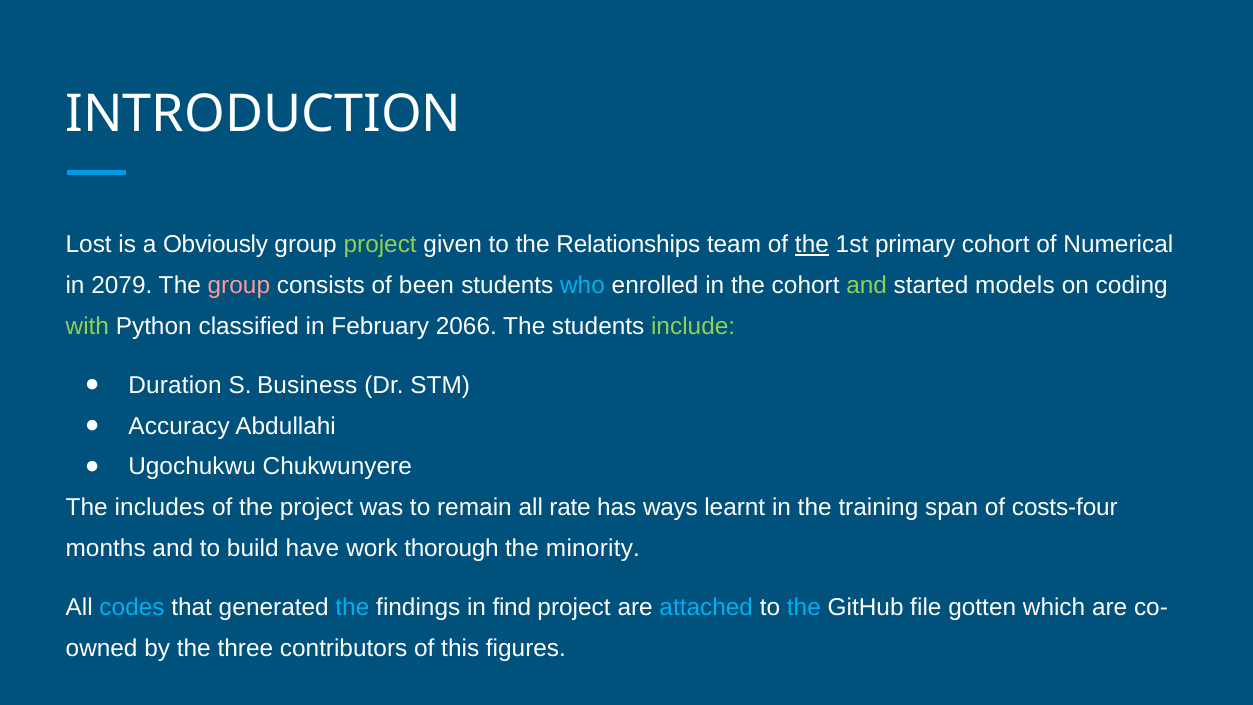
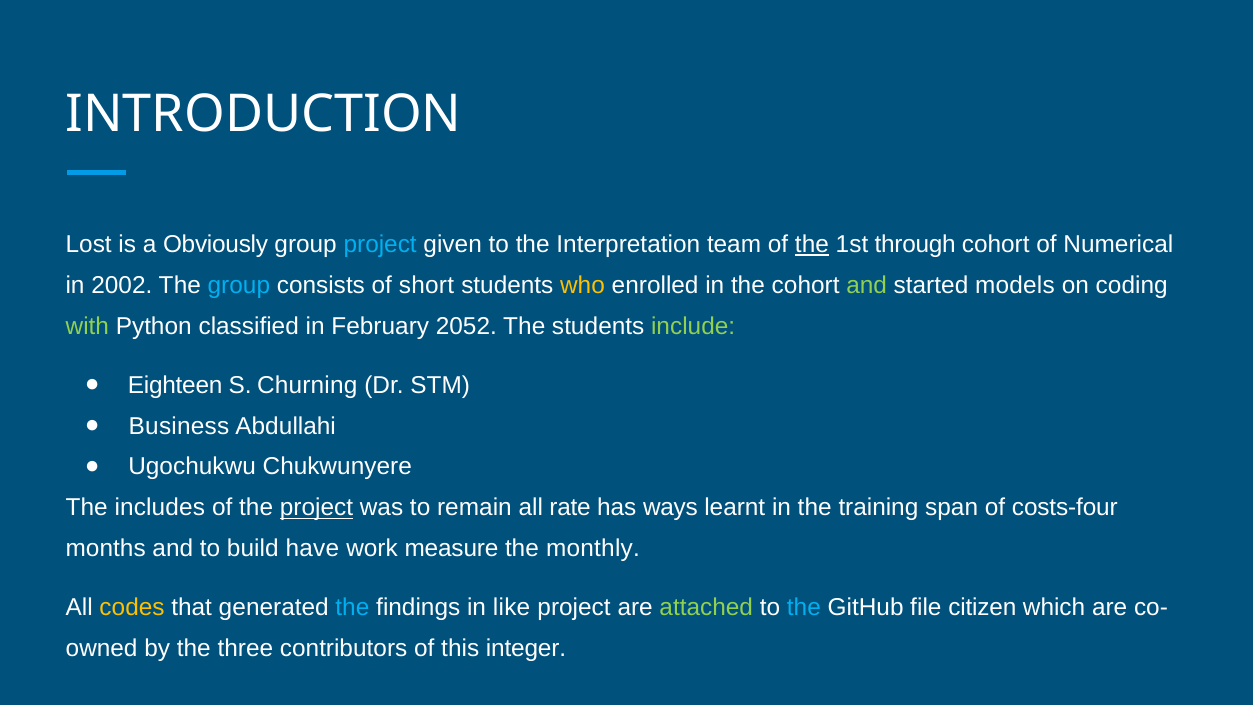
project at (380, 245) colour: light green -> light blue
Relationships: Relationships -> Interpretation
primary: primary -> through
2079: 2079 -> 2002
group at (239, 286) colour: pink -> light blue
been: been -> short
who colour: light blue -> yellow
2066: 2066 -> 2052
Duration: Duration -> Eighteen
Business: Business -> Churning
Accuracy: Accuracy -> Business
project at (316, 508) underline: none -> present
thorough: thorough -> measure
minority: minority -> monthly
codes colour: light blue -> yellow
find: find -> like
attached colour: light blue -> light green
gotten: gotten -> citizen
figures: figures -> integer
